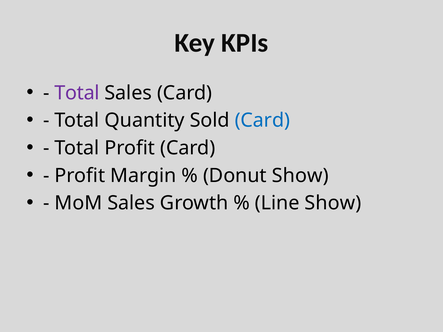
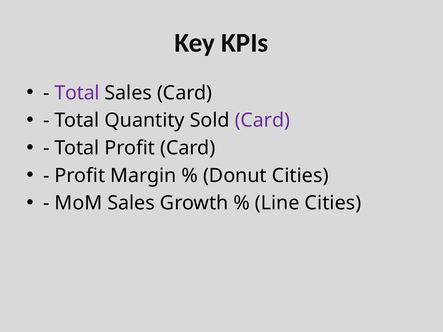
Card at (262, 121) colour: blue -> purple
Donut Show: Show -> Cities
Line Show: Show -> Cities
